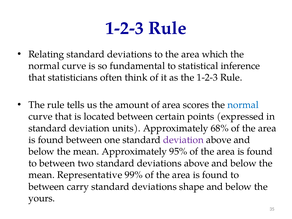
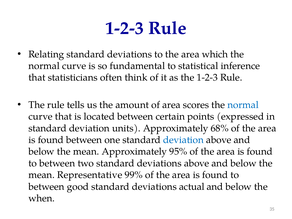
deviation at (183, 140) colour: purple -> blue
carry: carry -> good
shape: shape -> actual
yours: yours -> when
